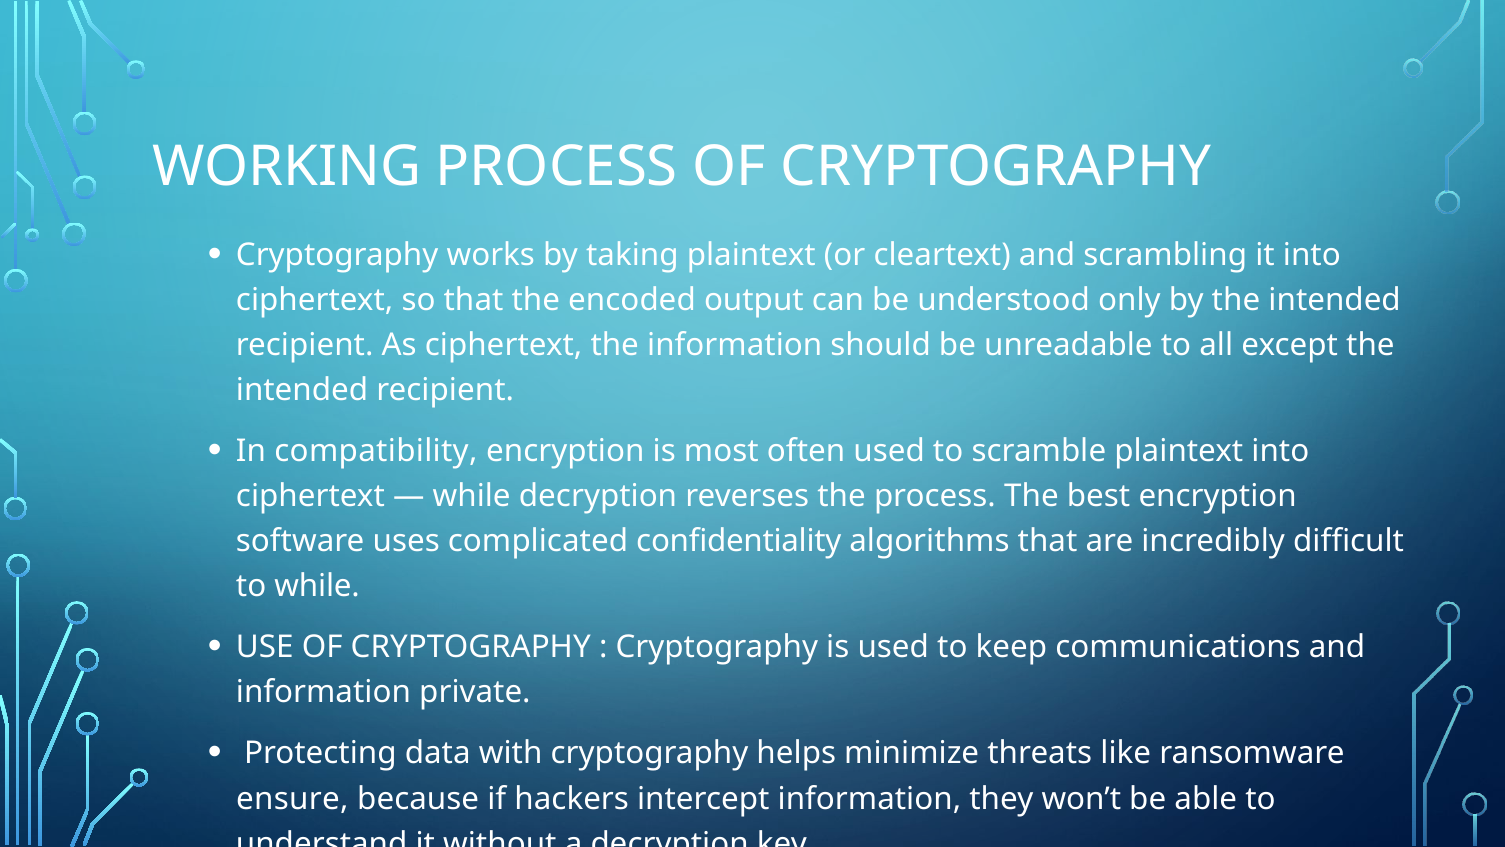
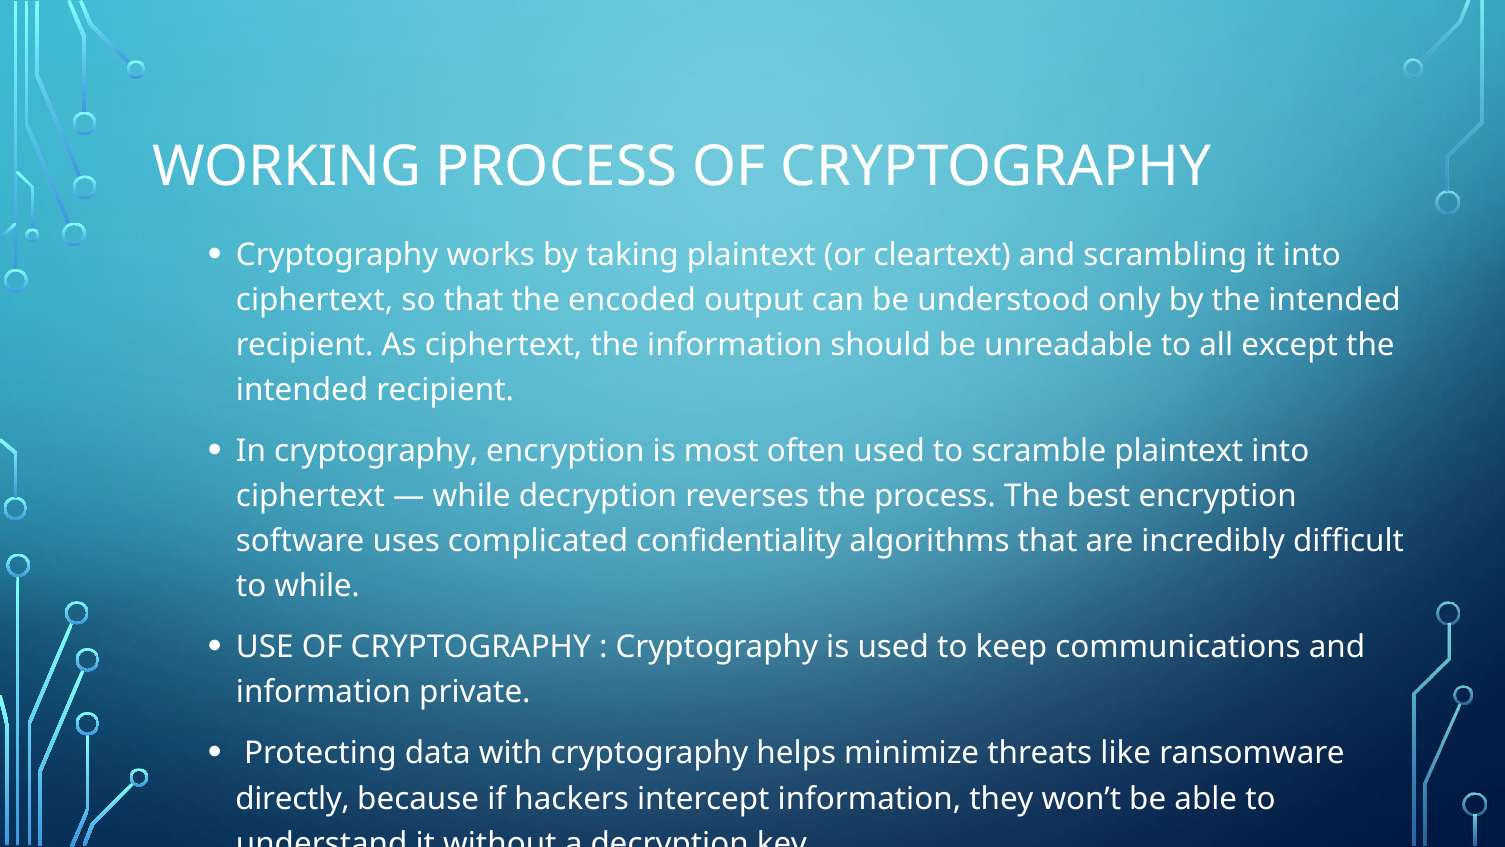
In compatibility: compatibility -> cryptography
ensure: ensure -> directly
